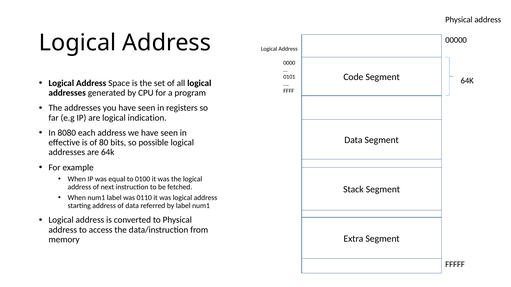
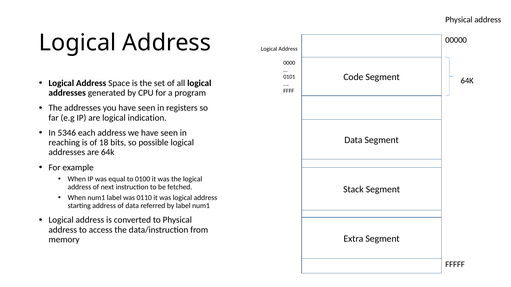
8080: 8080 -> 5346
effective: effective -> reaching
80: 80 -> 18
